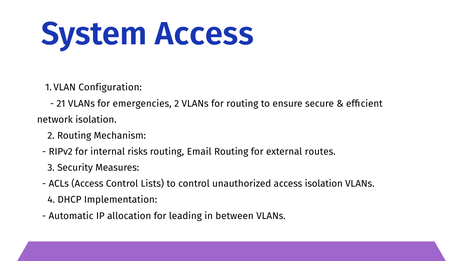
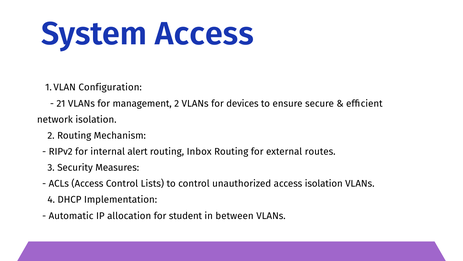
emergencies: emergencies -> management
for routing: routing -> devices
risks: risks -> alert
Email: Email -> Inbox
leading: leading -> student
